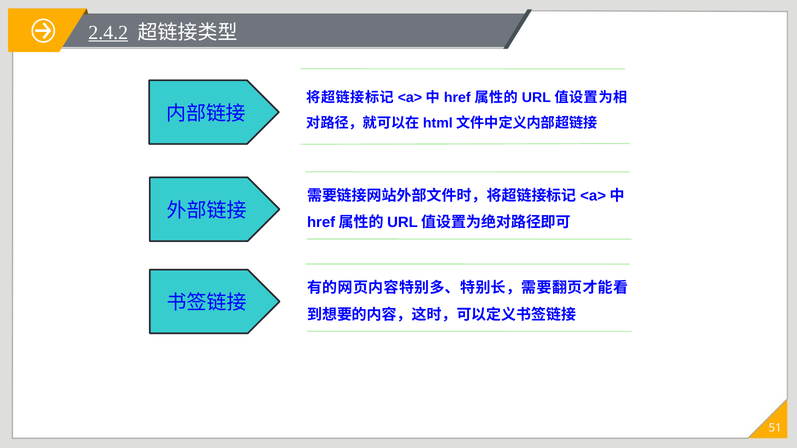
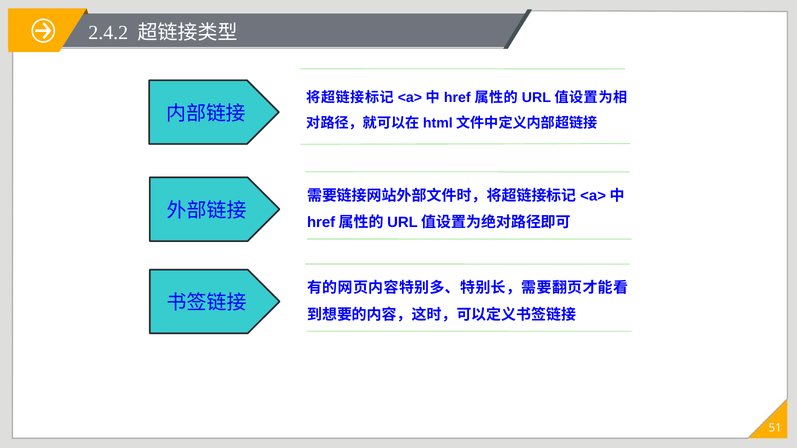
2.4.2 underline: present -> none
